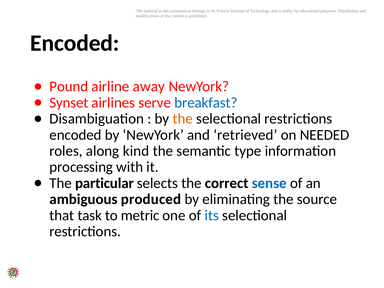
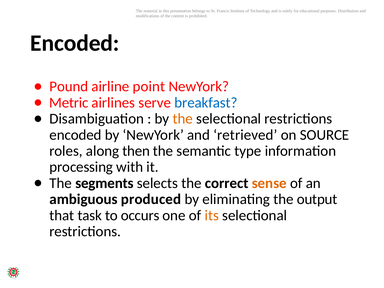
away: away -> point
Synset: Synset -> Metric
NEEDED: NEEDED -> SOURCE
kind: kind -> then
particular: particular -> segments
sense colour: blue -> orange
source: source -> output
metric: metric -> occurs
its colour: blue -> orange
